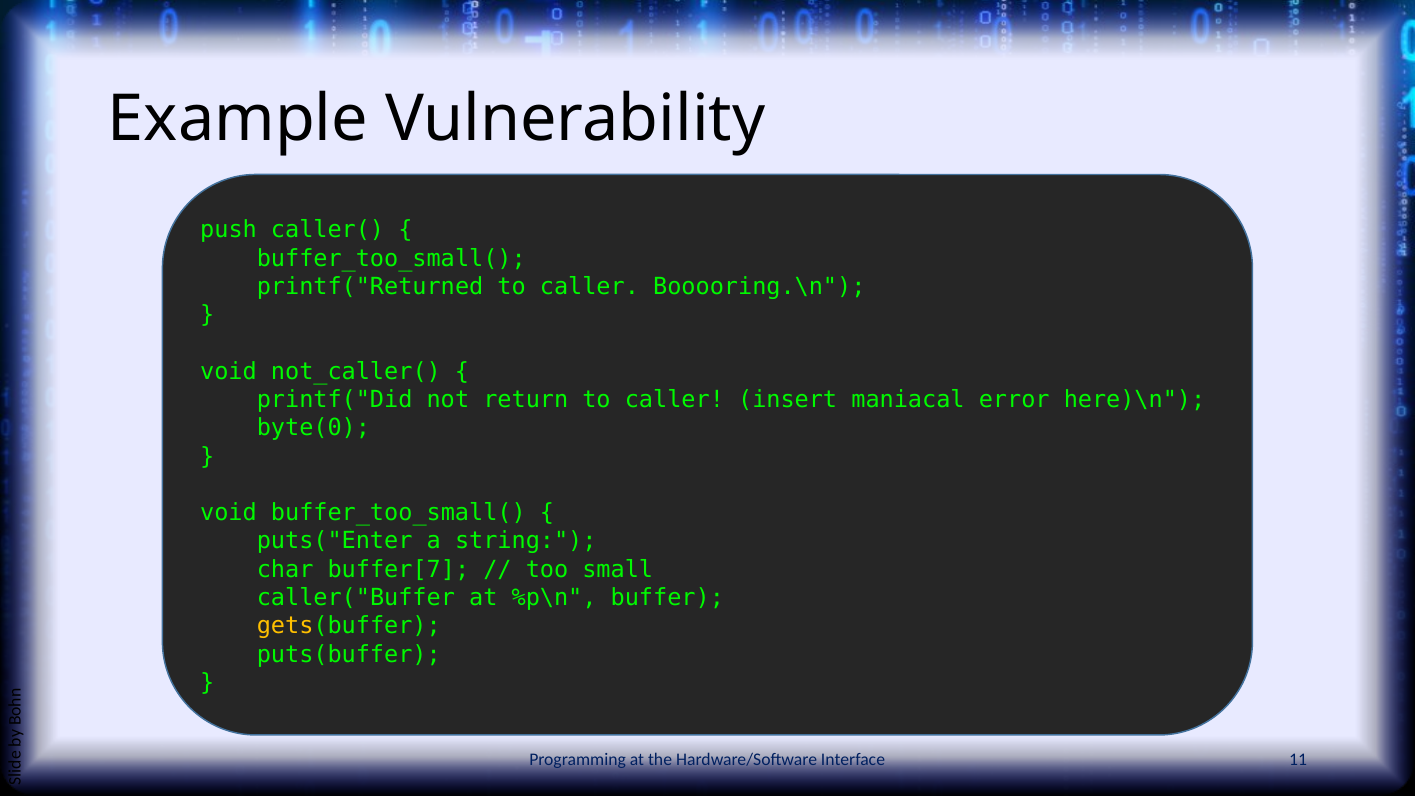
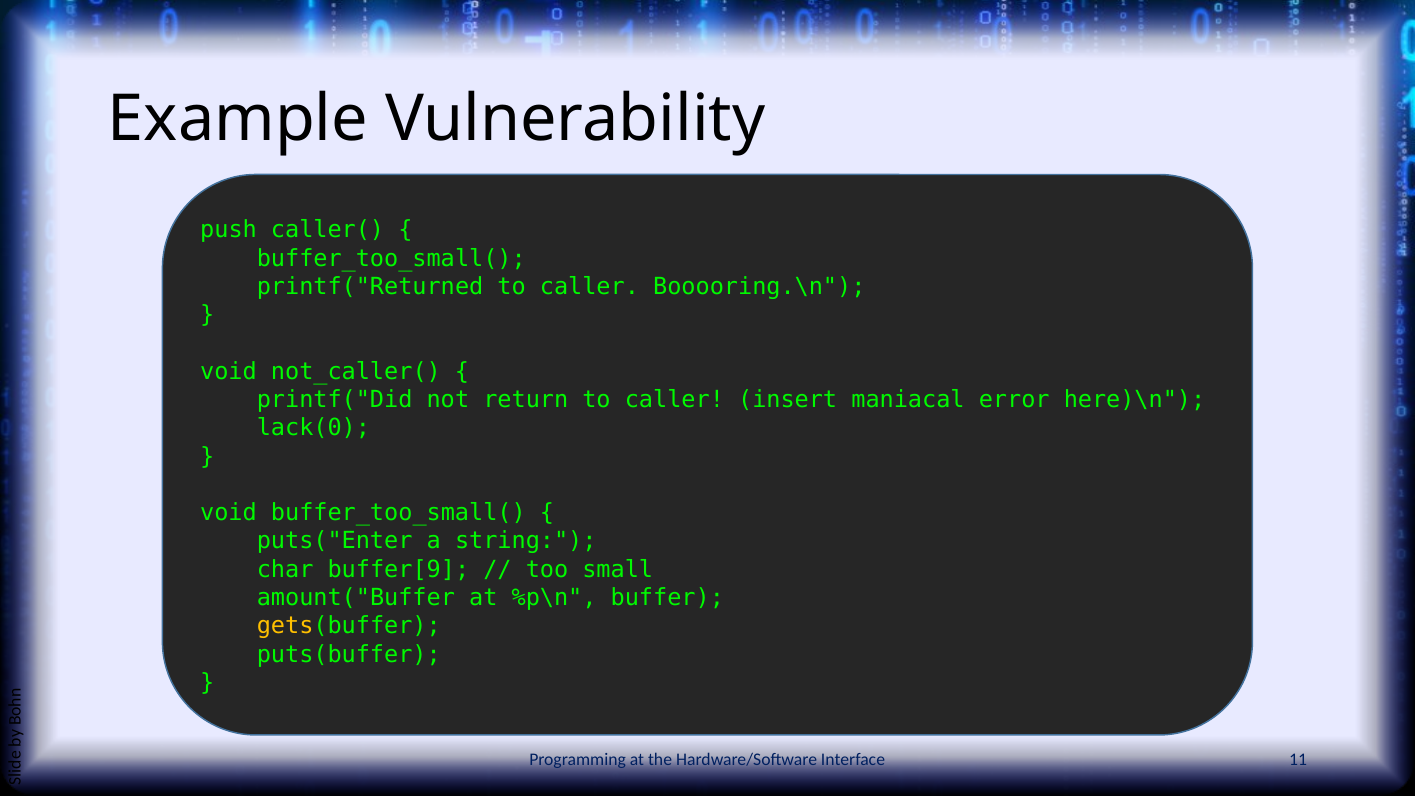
byte(0: byte(0 -> lack(0
buffer[7: buffer[7 -> buffer[9
caller("Buffer: caller("Buffer -> amount("Buffer
